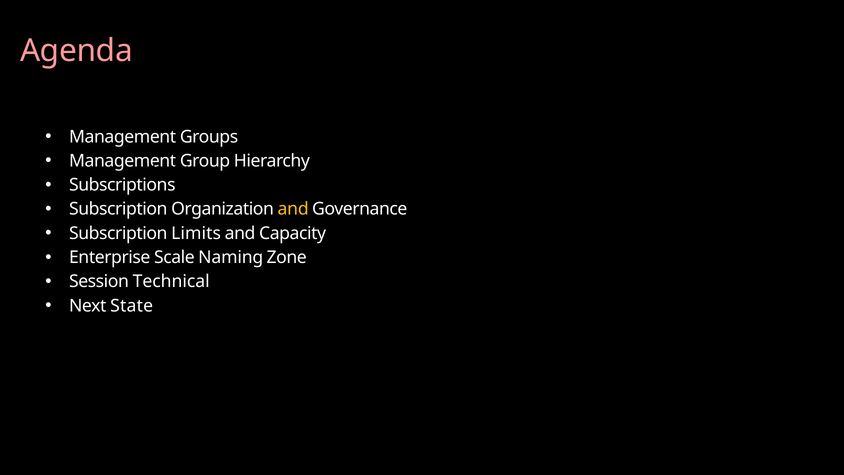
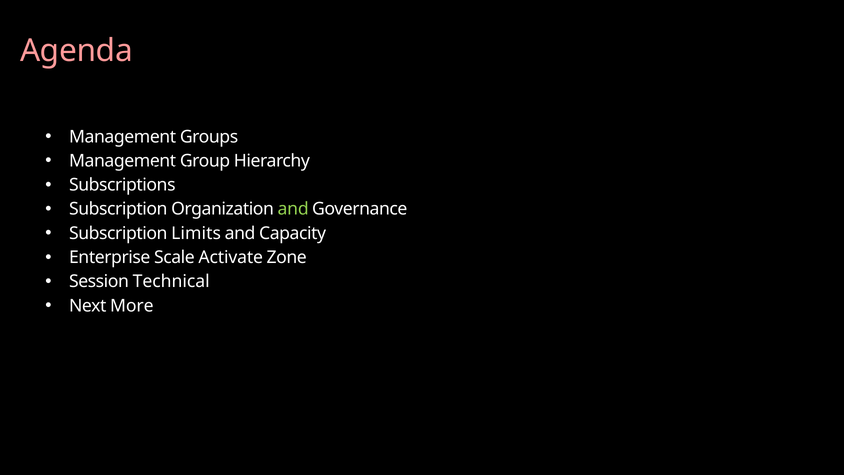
and at (293, 209) colour: yellow -> light green
Naming: Naming -> Activate
State: State -> More
